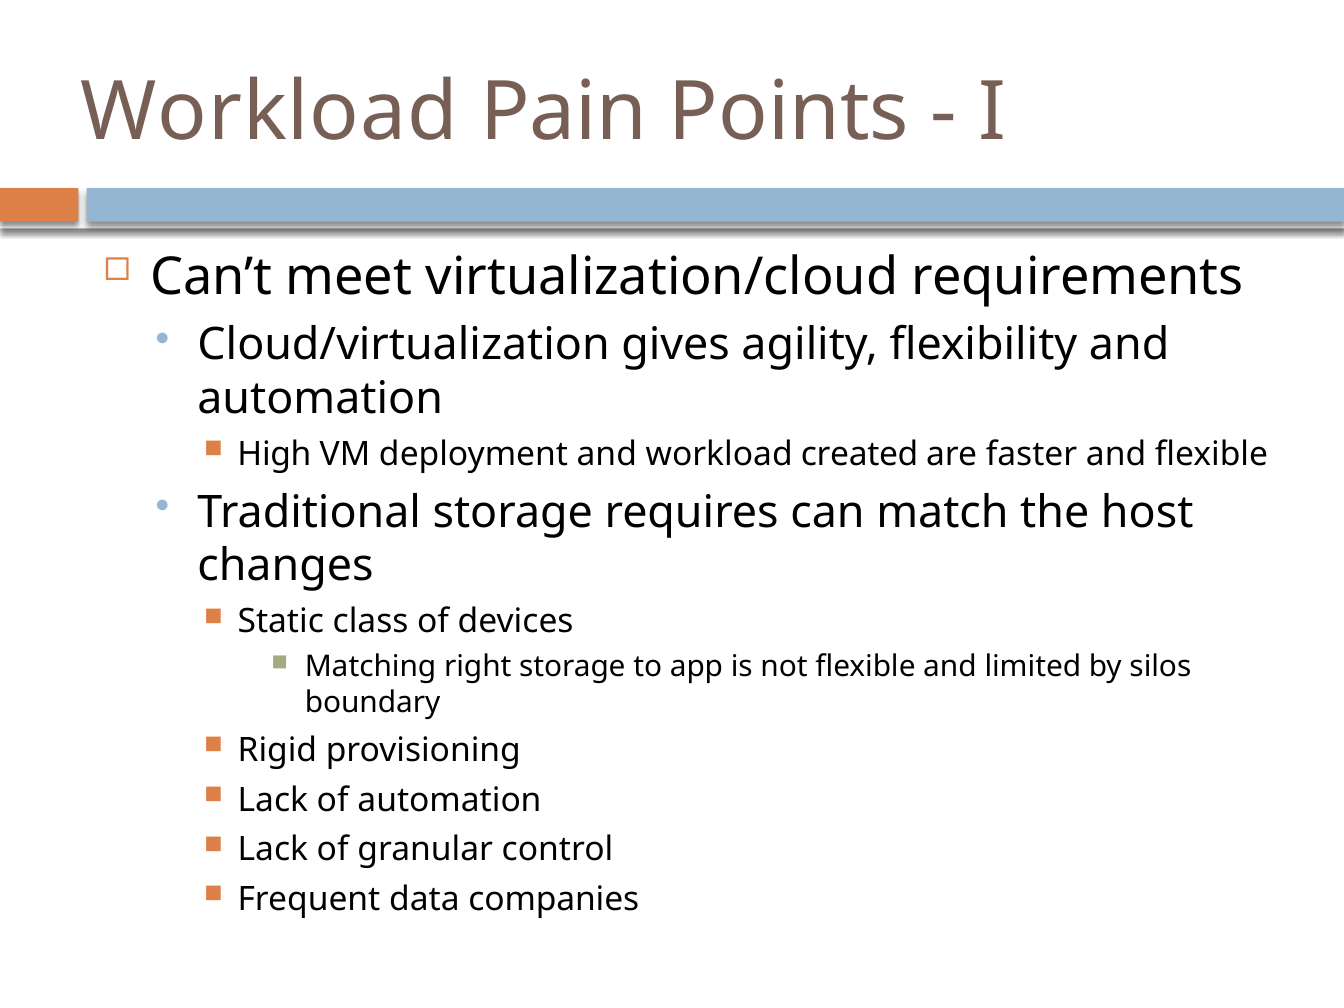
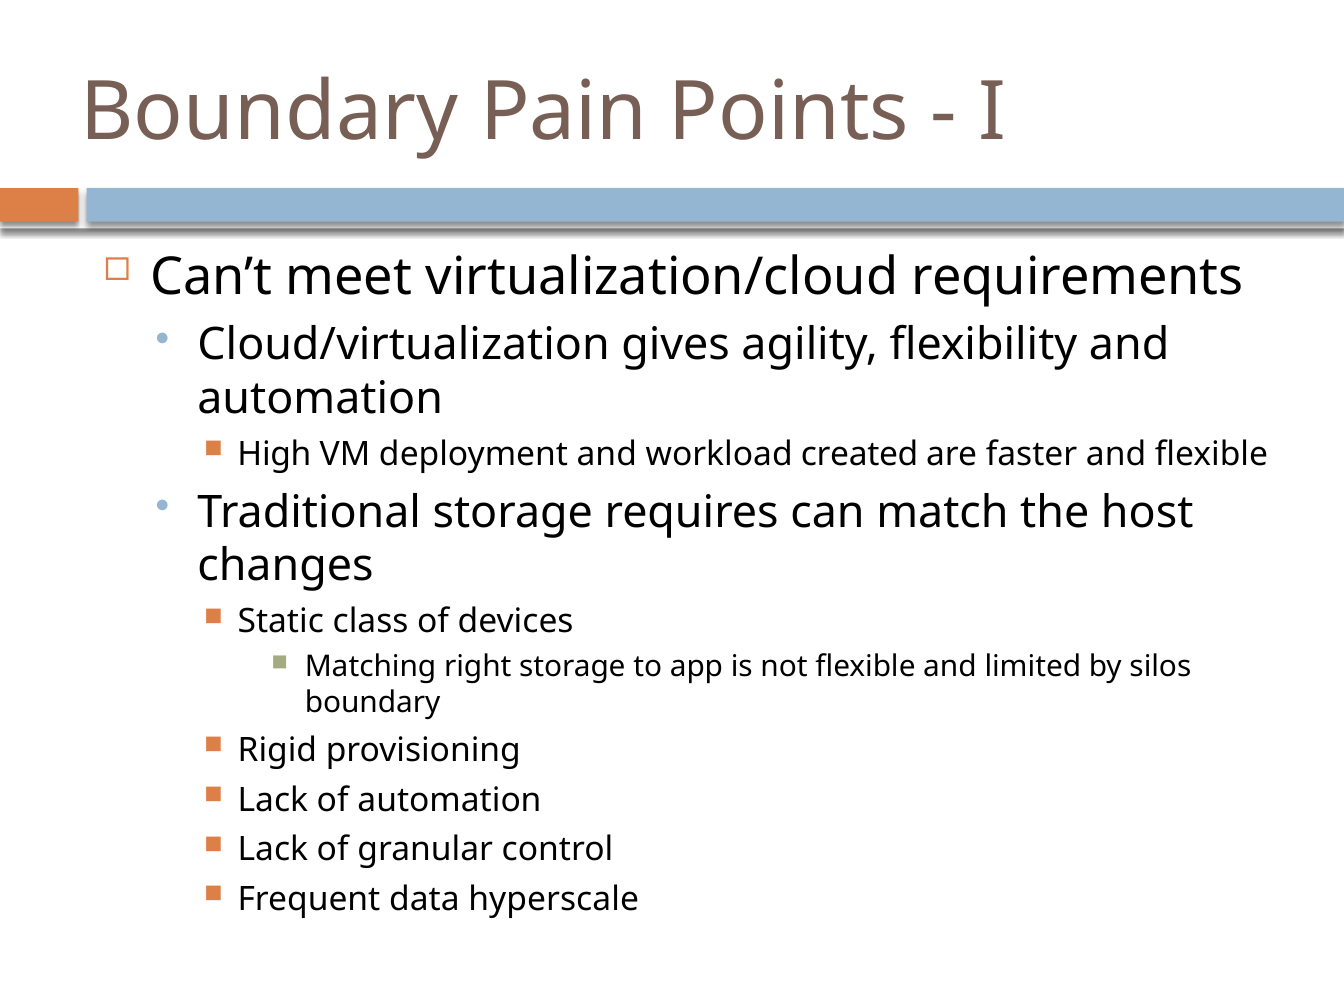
Workload at (269, 112): Workload -> Boundary
companies: companies -> hyperscale
